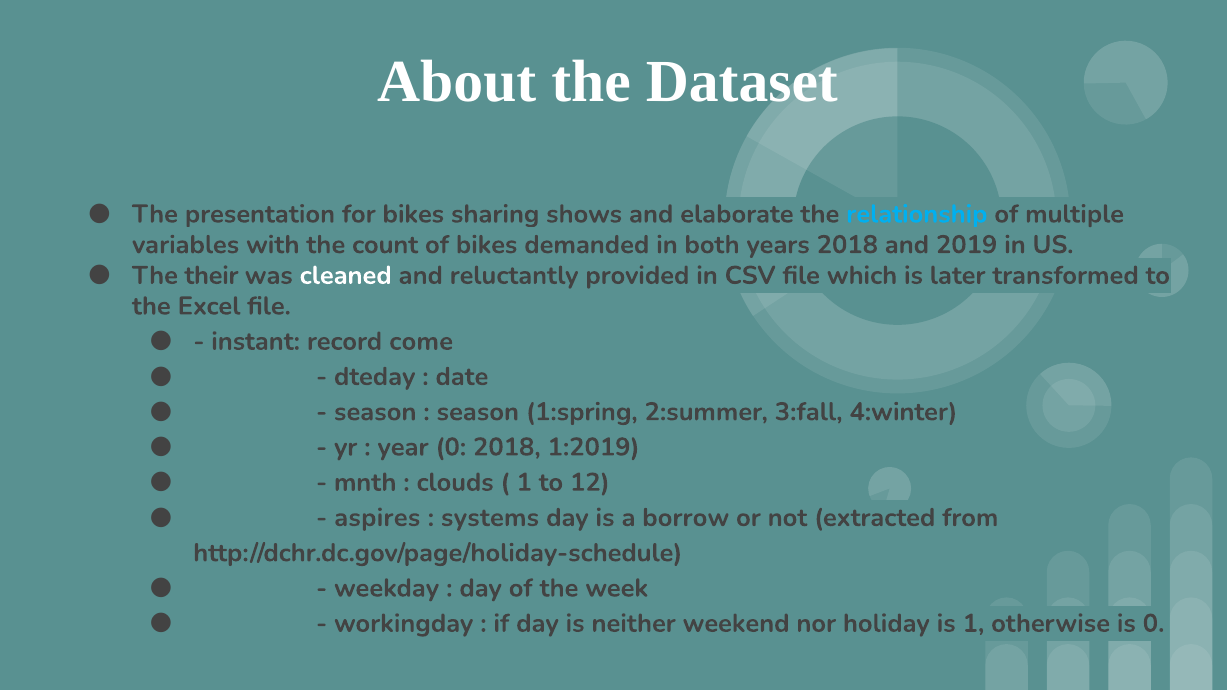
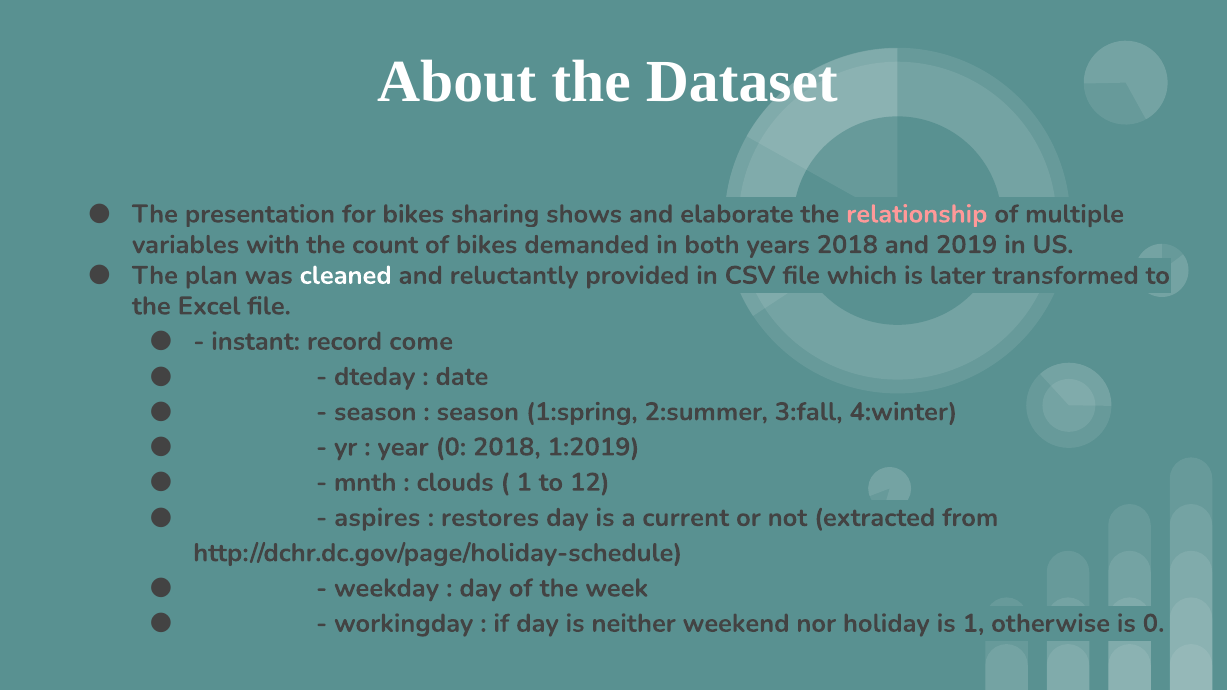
relationship colour: light blue -> pink
their: their -> plan
systems: systems -> restores
borrow: borrow -> current
